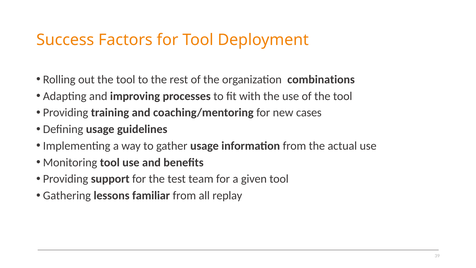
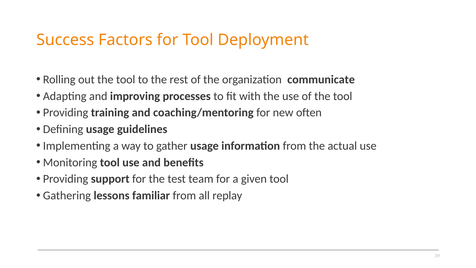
combinations: combinations -> communicate
cases: cases -> often
